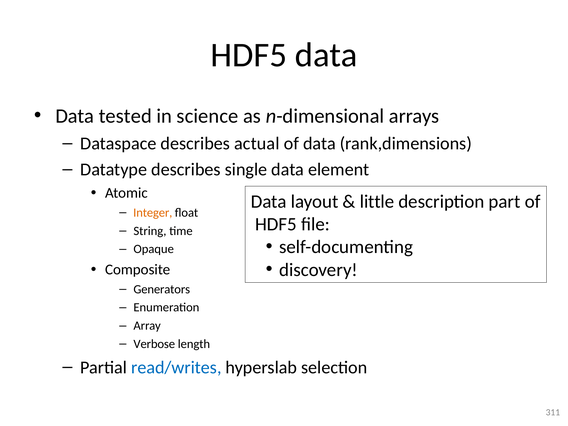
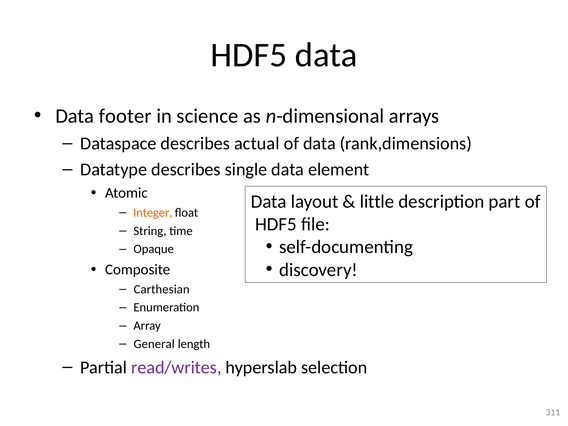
tested: tested -> footer
Generators: Generators -> Carthesian
Verbose: Verbose -> General
read/writes colour: blue -> purple
